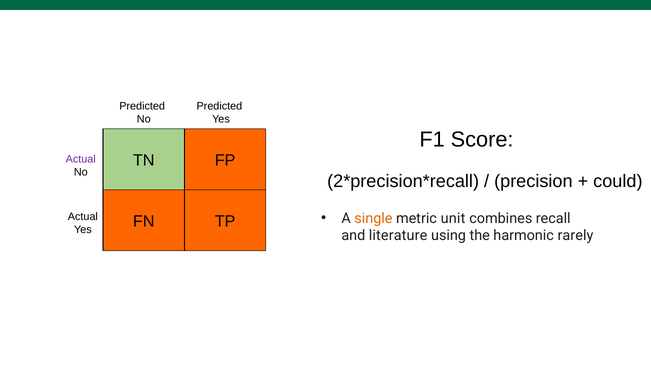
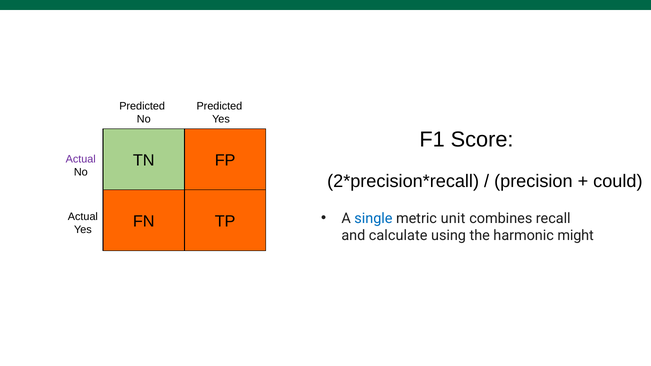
single colour: orange -> blue
literature: literature -> calculate
rarely: rarely -> might
